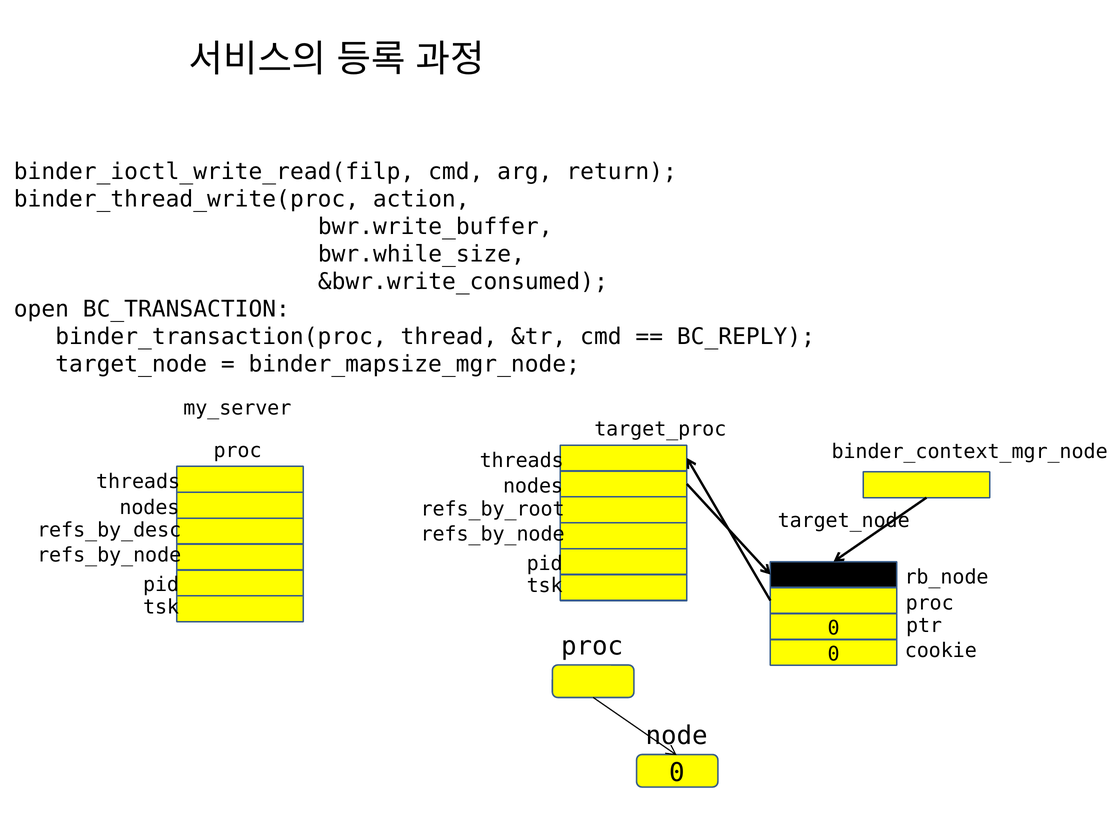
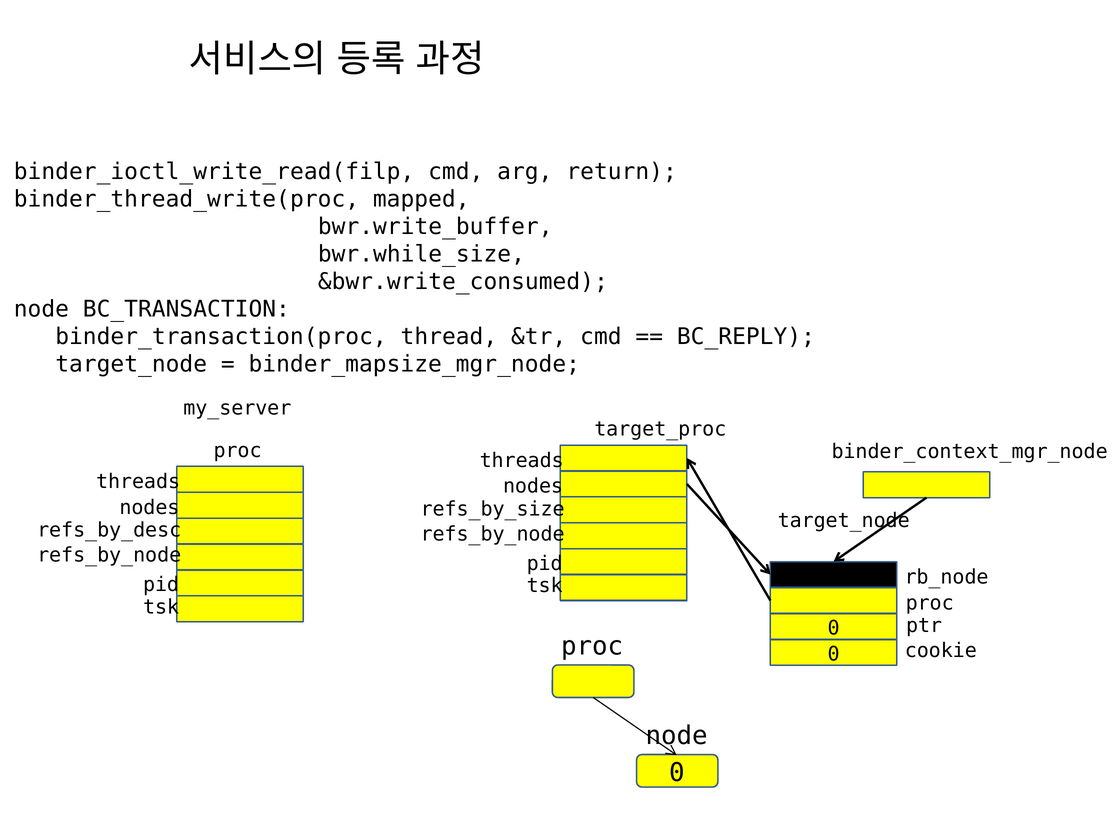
action: action -> mapped
open at (41, 309): open -> node
refs_by_root: refs_by_root -> refs_by_size
